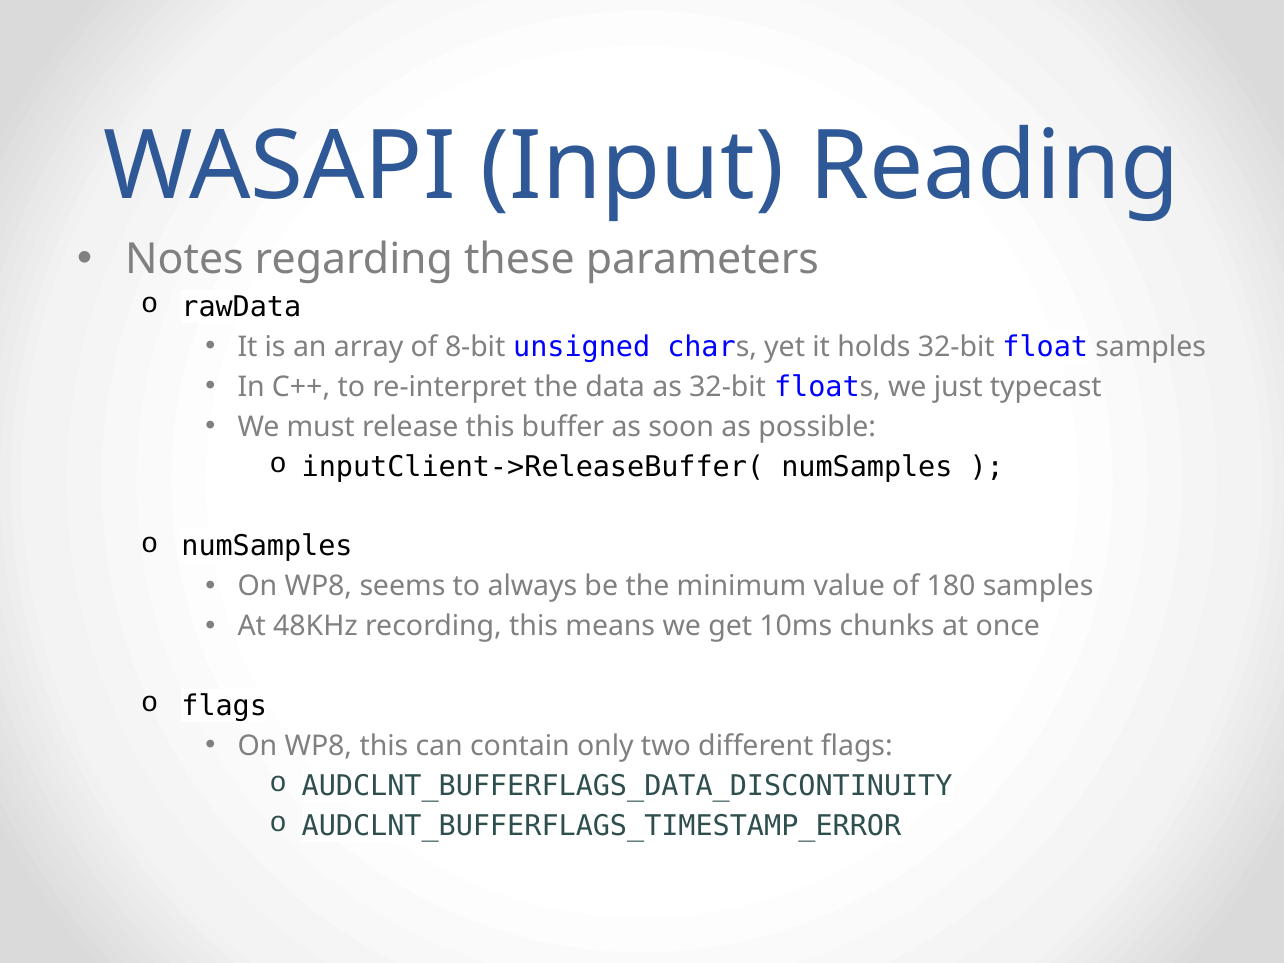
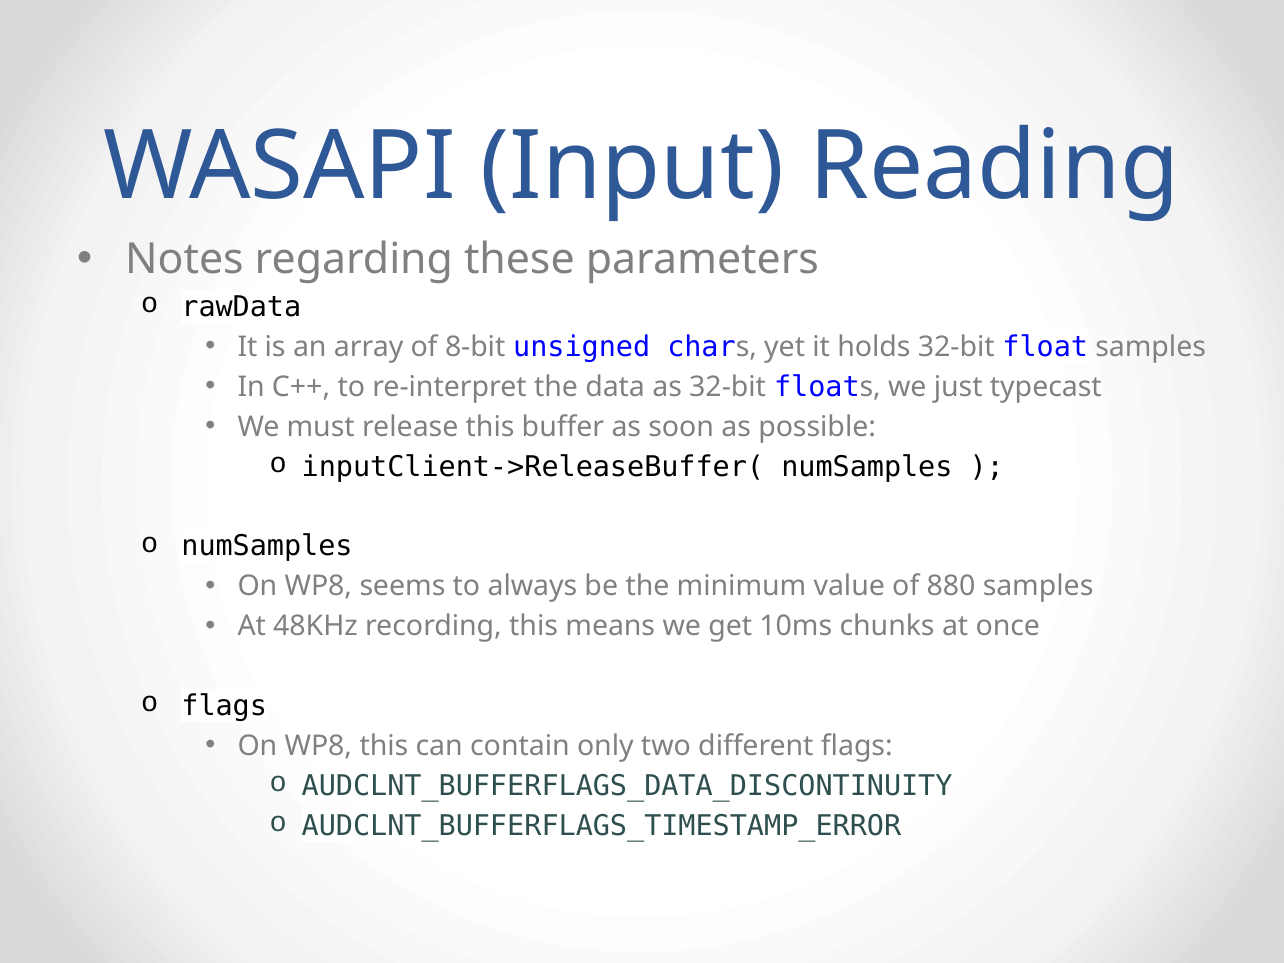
180: 180 -> 880
